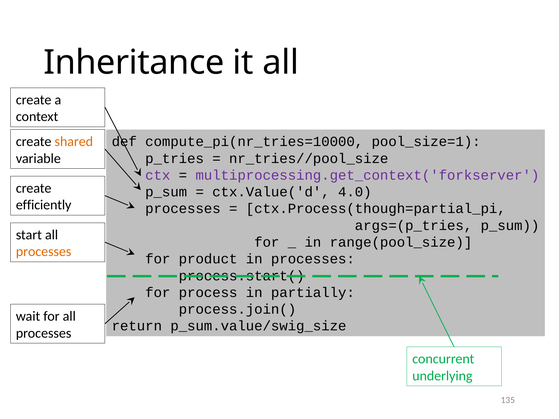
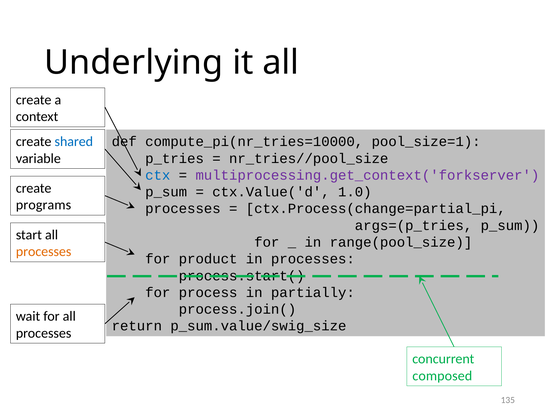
Inheritance: Inheritance -> Underlying
shared colour: orange -> blue
ctx colour: purple -> blue
4.0: 4.0 -> 1.0
efficiently: efficiently -> programs
ctx.Process(though=partial_pi: ctx.Process(though=partial_pi -> ctx.Process(change=partial_pi
underlying: underlying -> composed
